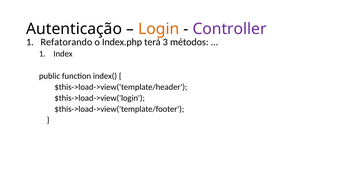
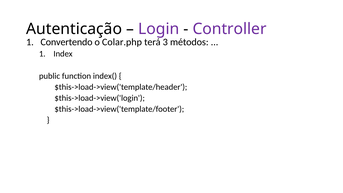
Login colour: orange -> purple
Refatorando: Refatorando -> Convertendo
Index.php: Index.php -> Colar.php
